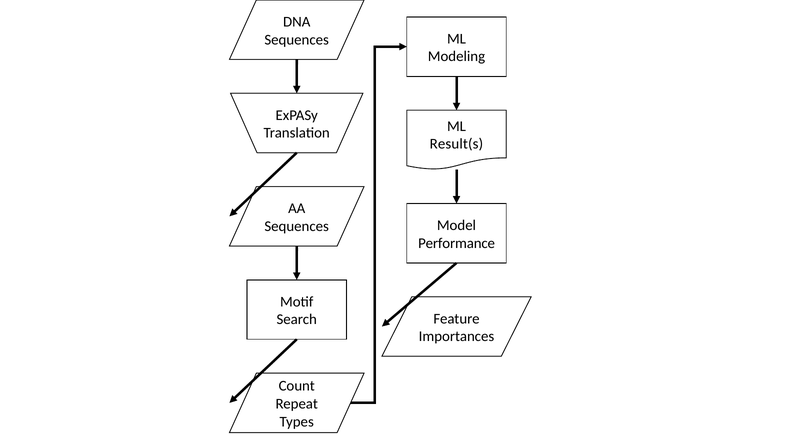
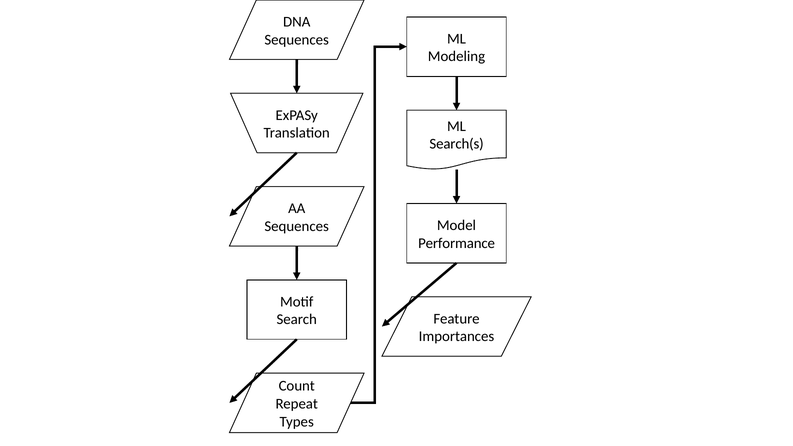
Result(s: Result(s -> Search(s
